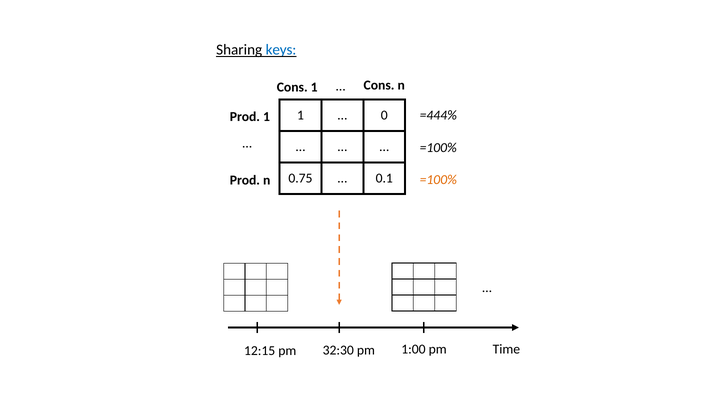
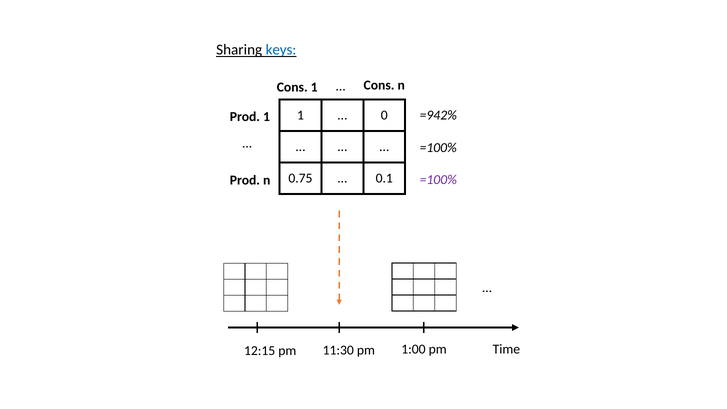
=444%: =444% -> =942%
=100% at (438, 180) colour: orange -> purple
32:30: 32:30 -> 11:30
